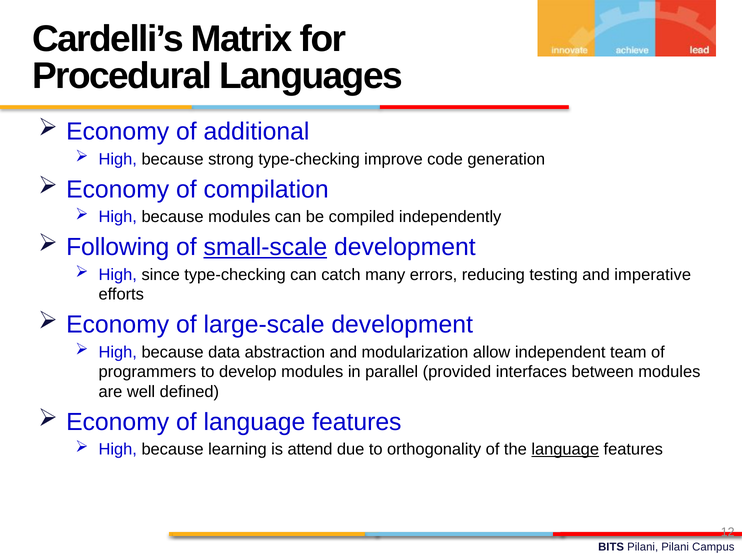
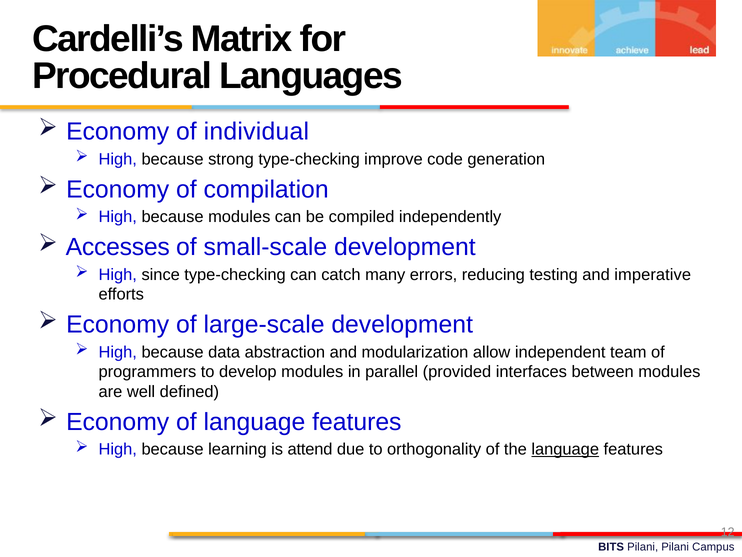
additional: additional -> individual
Following: Following -> Accesses
small-scale underline: present -> none
